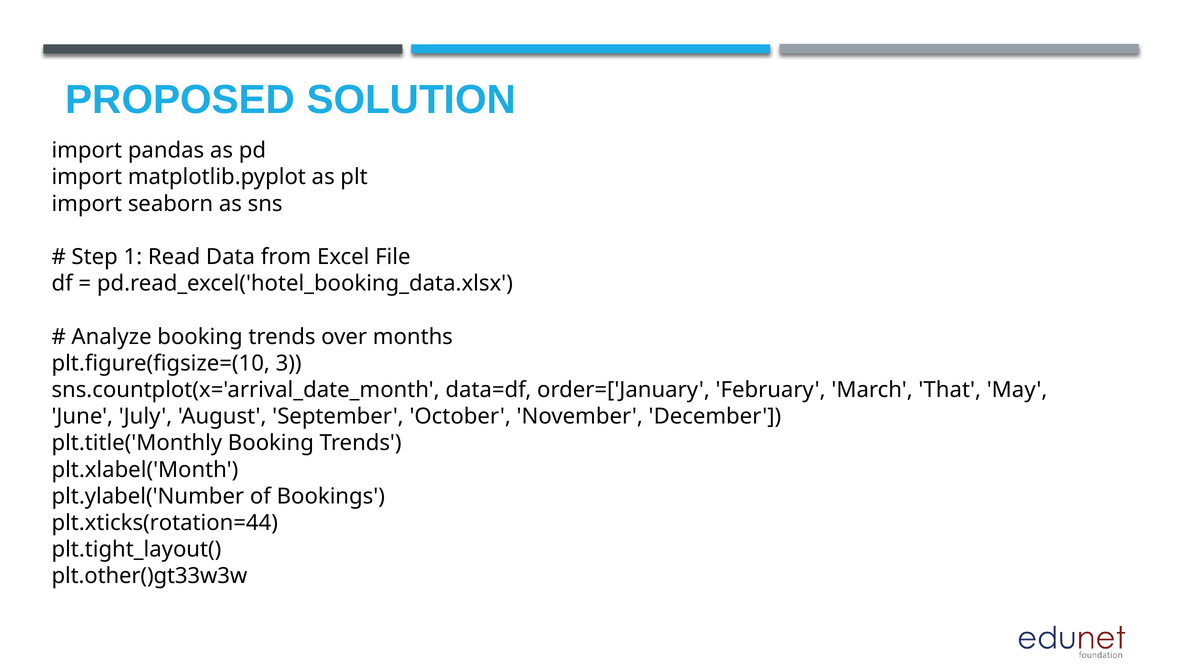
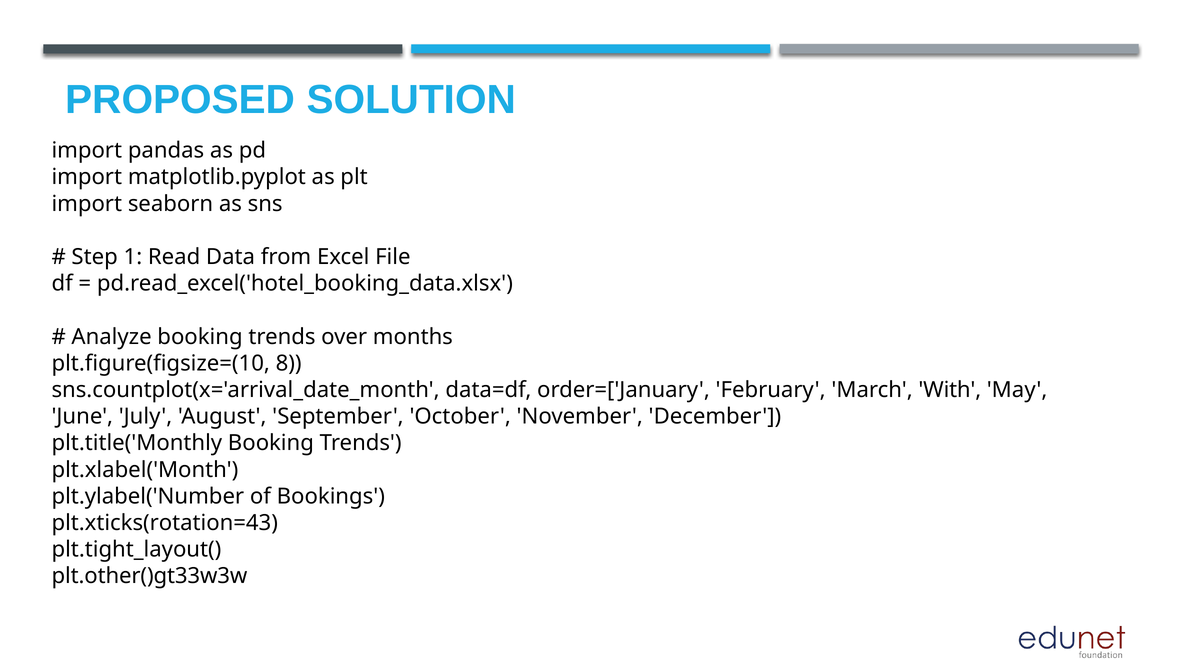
3: 3 -> 8
That: That -> With
plt.xticks(rotation=44: plt.xticks(rotation=44 -> plt.xticks(rotation=43
